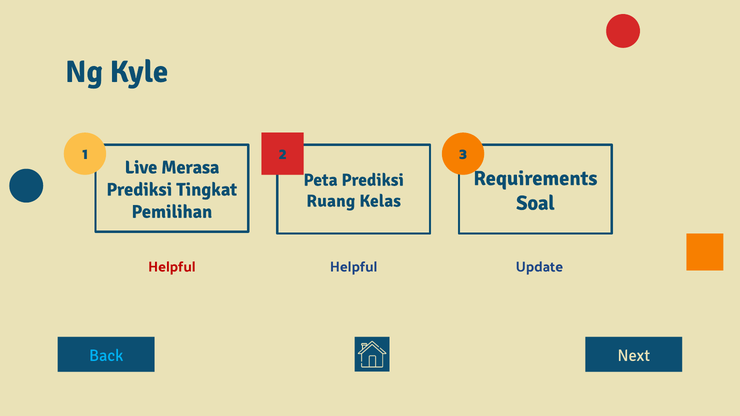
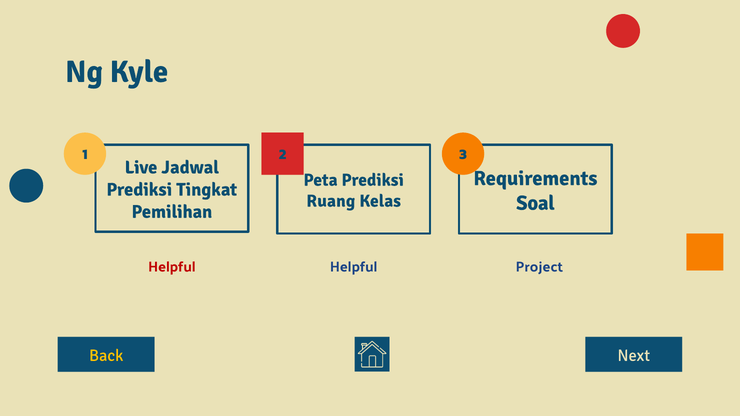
Merasa: Merasa -> Jadwal
Update: Update -> Project
Back colour: light blue -> yellow
